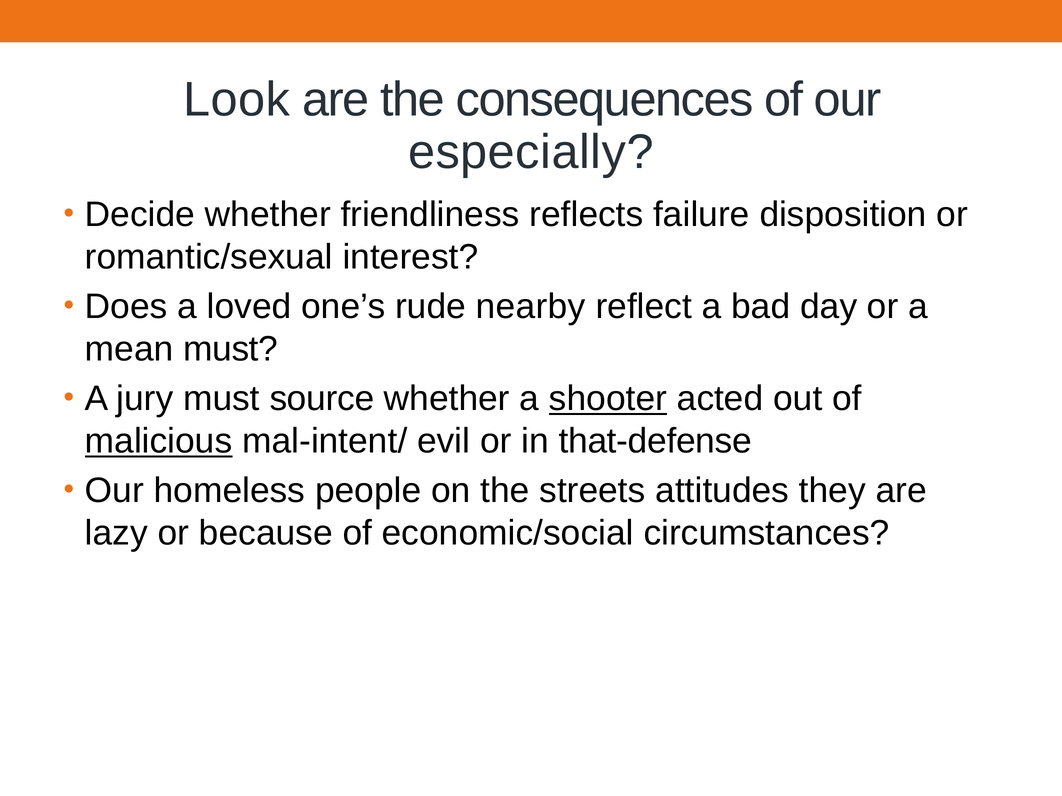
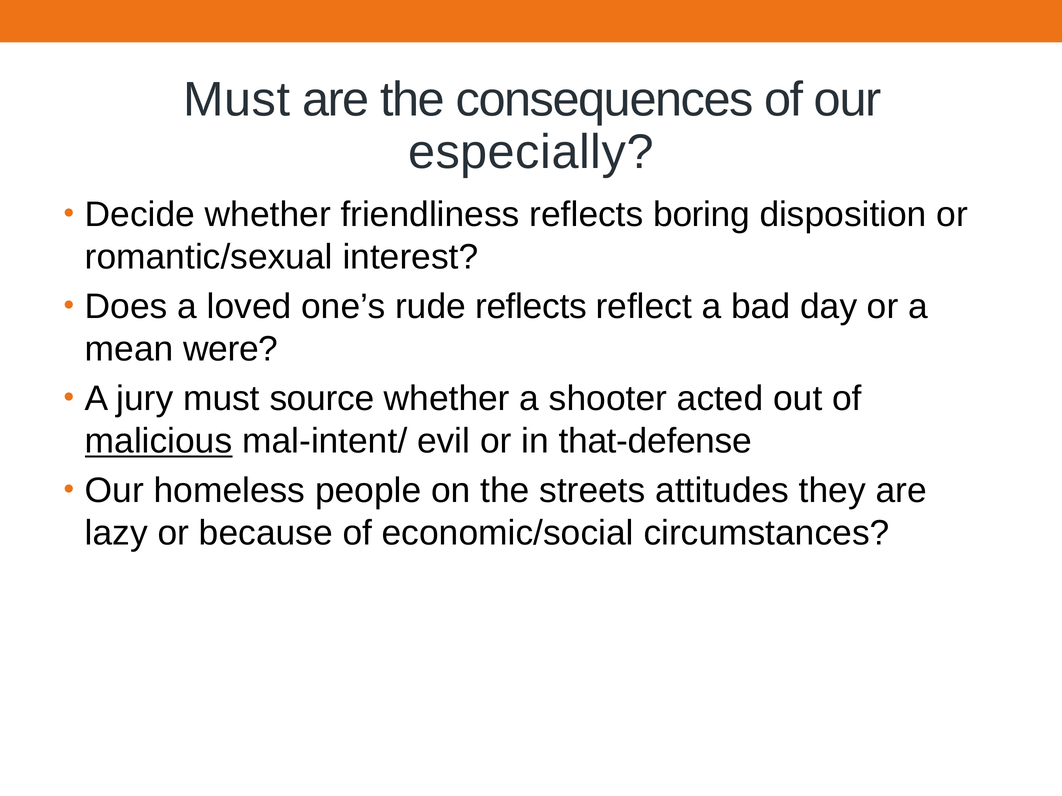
Look at (237, 100): Look -> Must
failure: failure -> boring
rude nearby: nearby -> reflects
mean must: must -> were
shooter underline: present -> none
